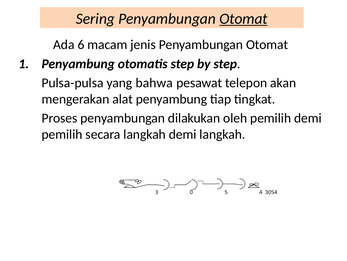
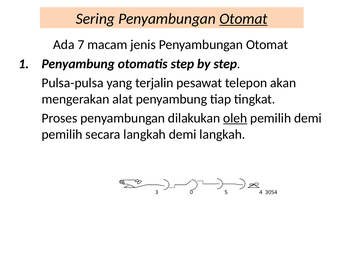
6: 6 -> 7
bahwa: bahwa -> terjalin
oleh underline: none -> present
